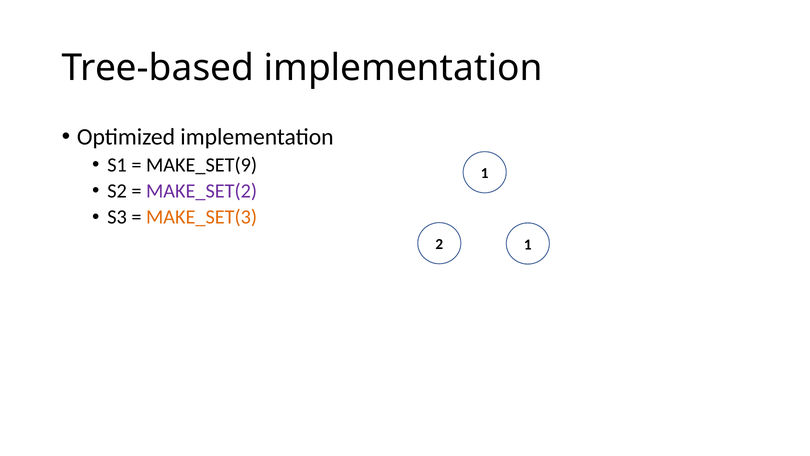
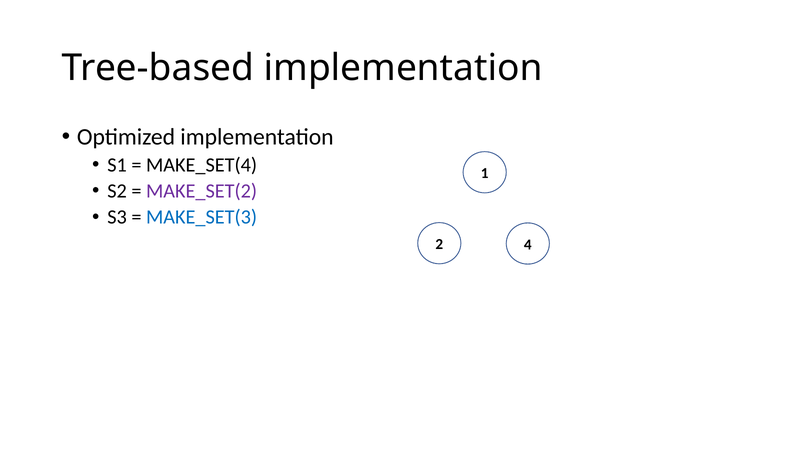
MAKE_SET(9: MAKE_SET(9 -> MAKE_SET(4
MAKE_SET(3 colour: orange -> blue
2 1: 1 -> 4
